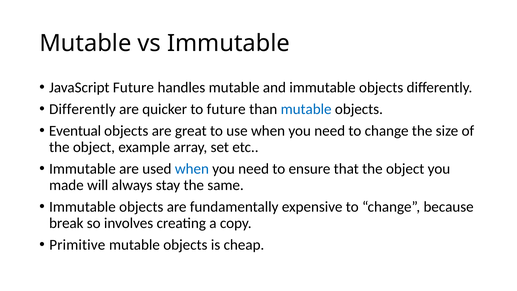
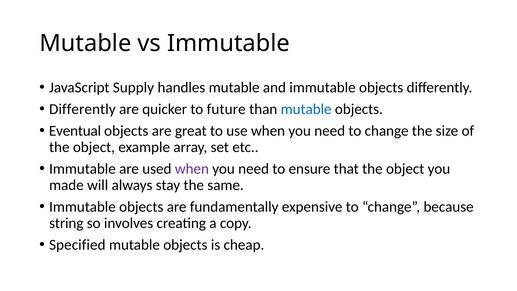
JavaScript Future: Future -> Supply
when at (192, 169) colour: blue -> purple
break: break -> string
Primitive: Primitive -> Specified
